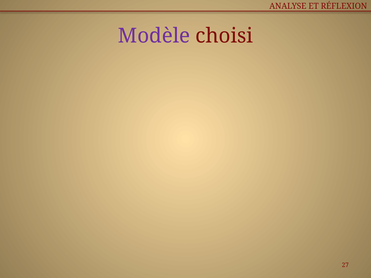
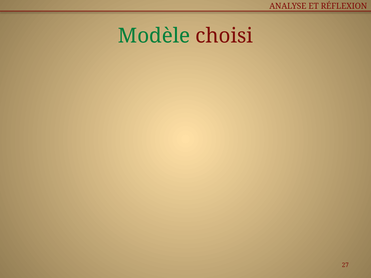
Modèle colour: purple -> green
